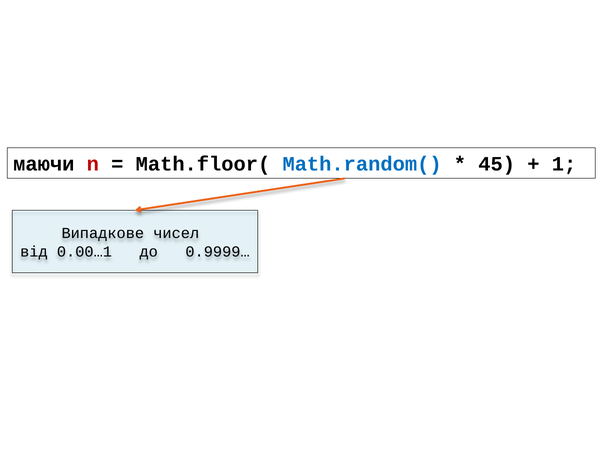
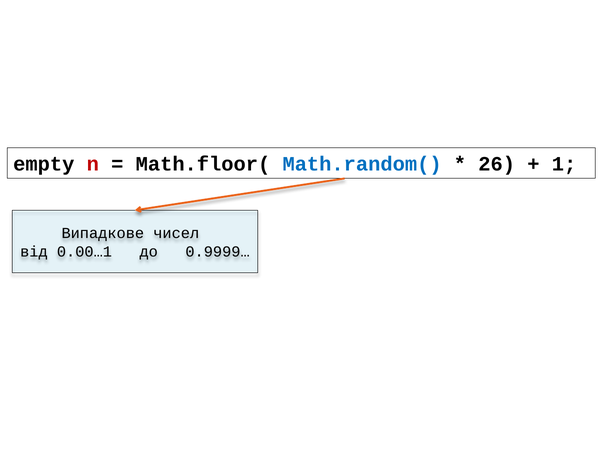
маючи: маючи -> empty
45: 45 -> 26
